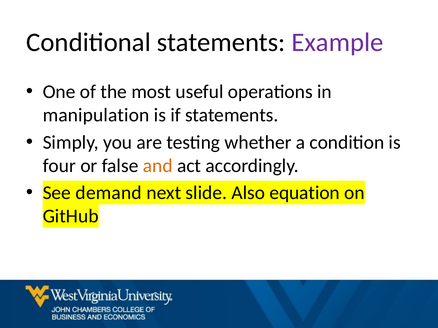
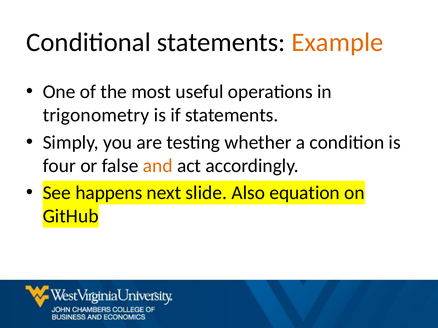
Example colour: purple -> orange
manipulation: manipulation -> trigonometry
demand: demand -> happens
